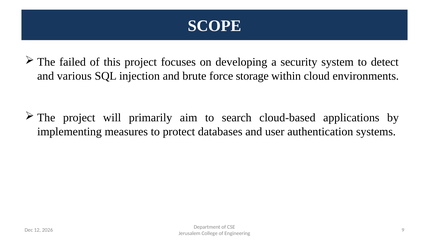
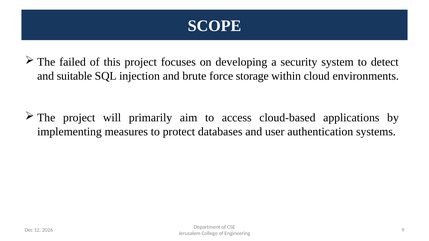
various: various -> suitable
search: search -> access
